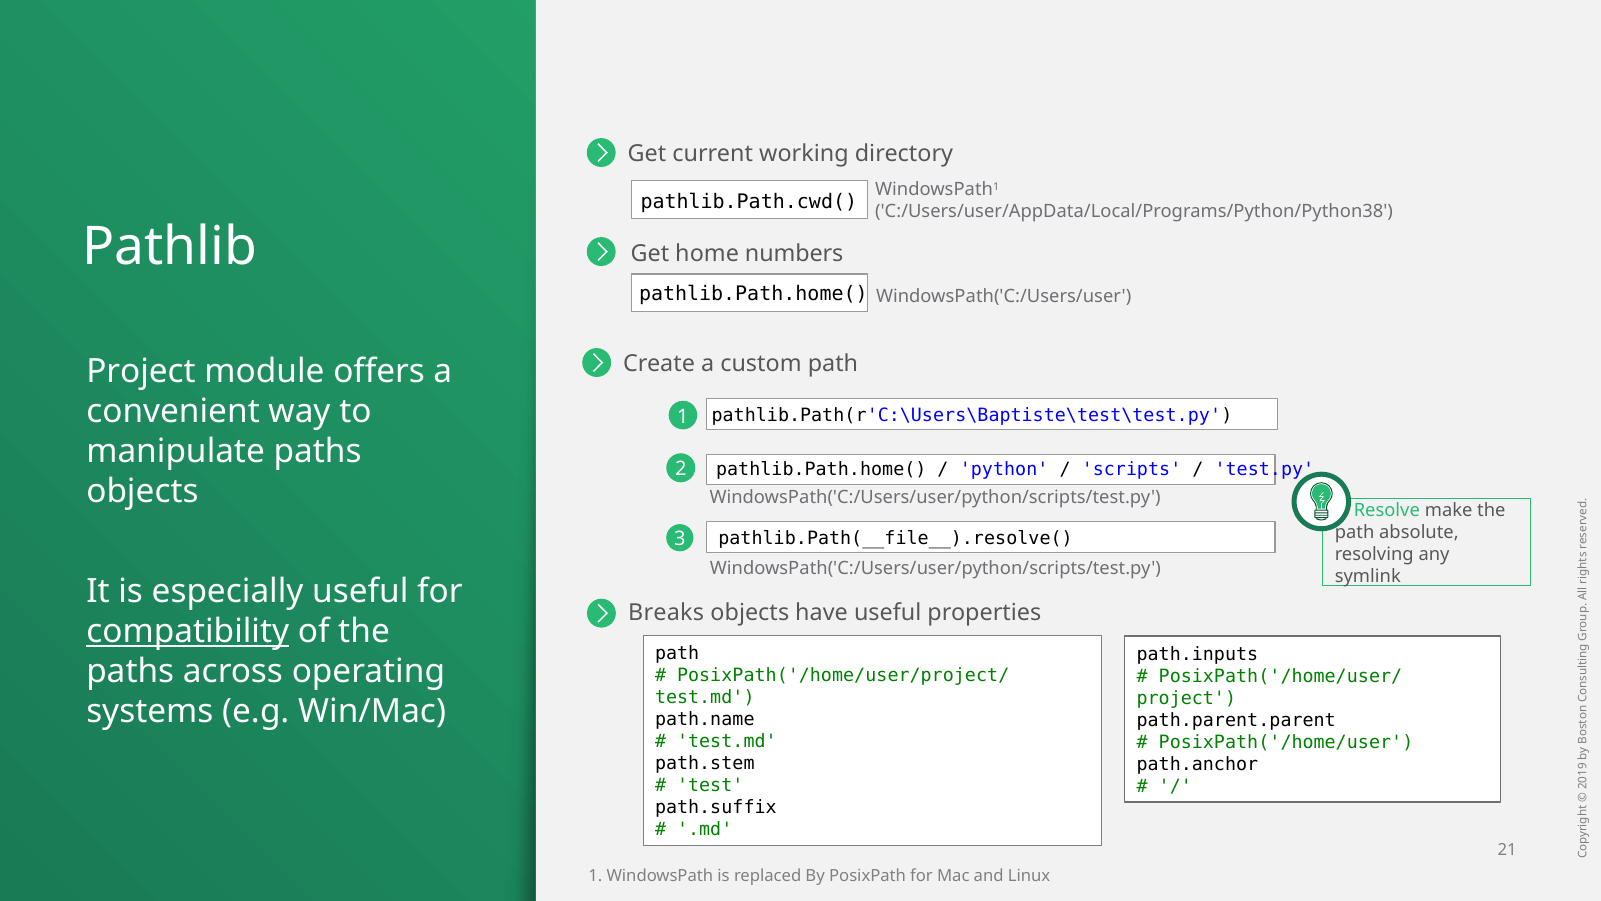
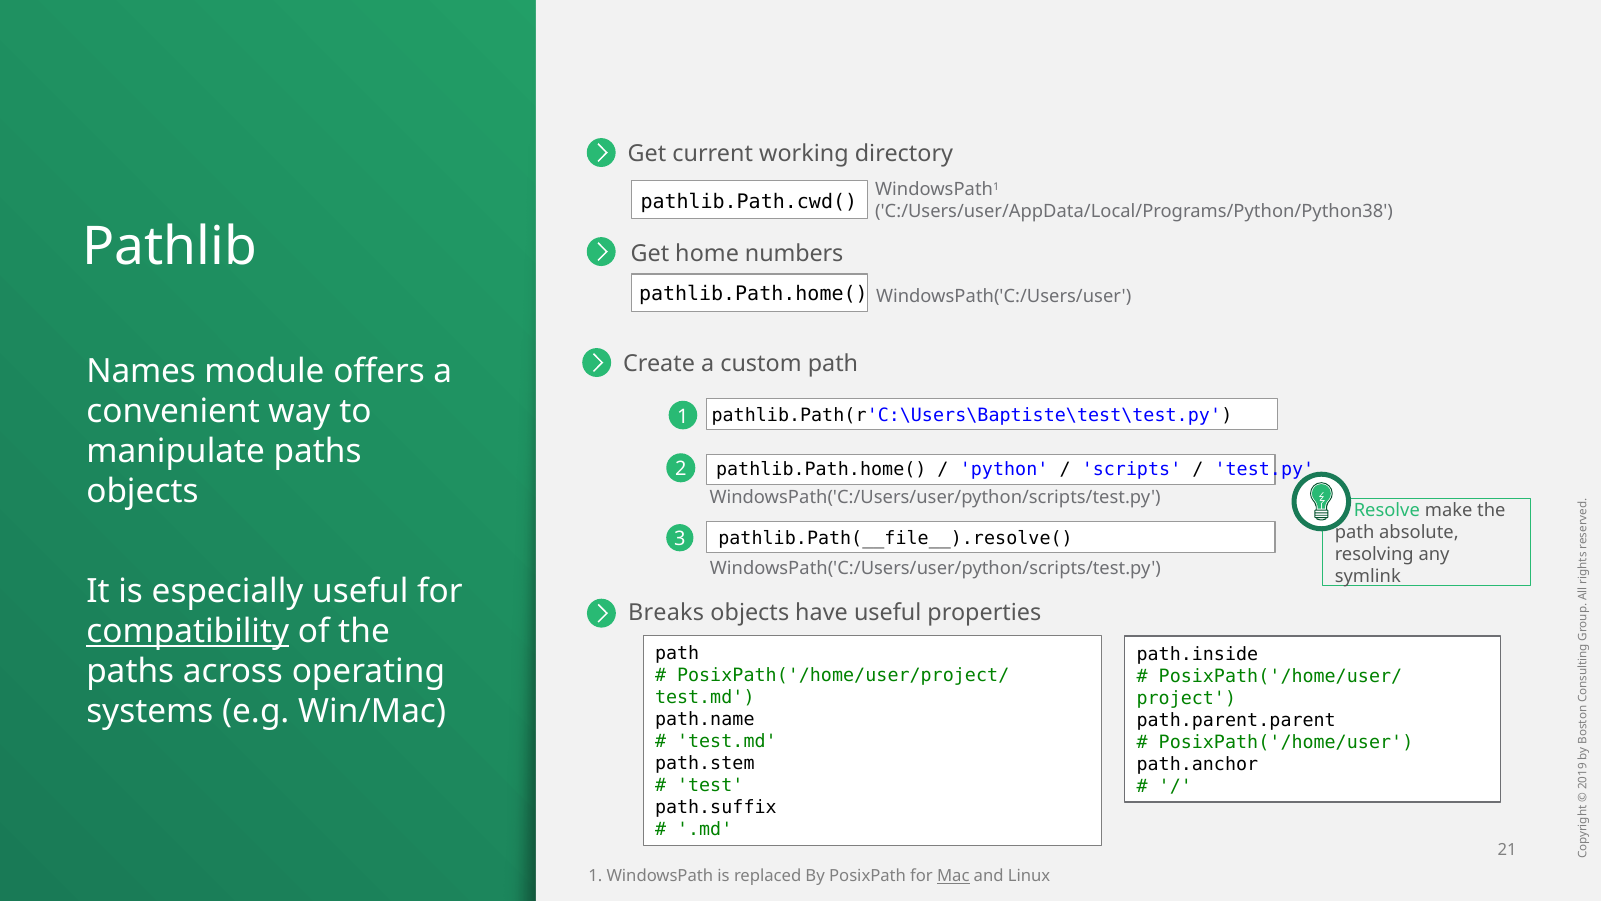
Project at (141, 371): Project -> Names
path.inputs: path.inputs -> path.inside
Mac underline: none -> present
